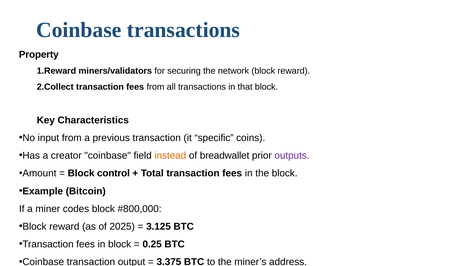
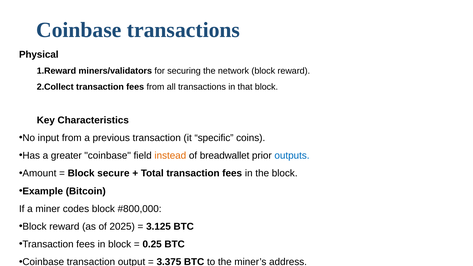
Property: Property -> Physical
creator: creator -> greater
outputs colour: purple -> blue
control: control -> secure
